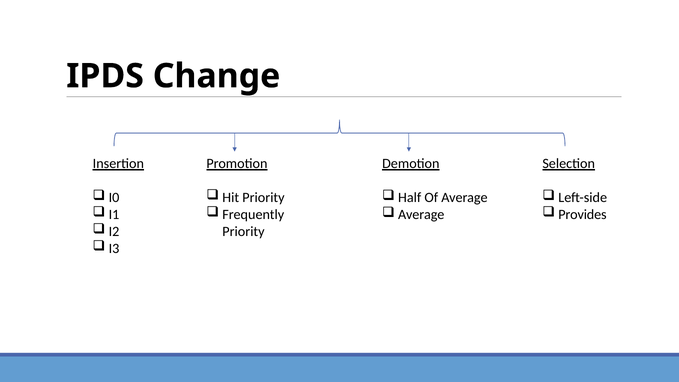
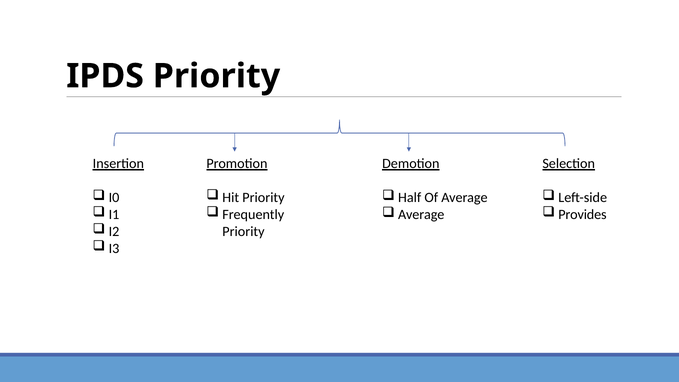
IPDS Change: Change -> Priority
